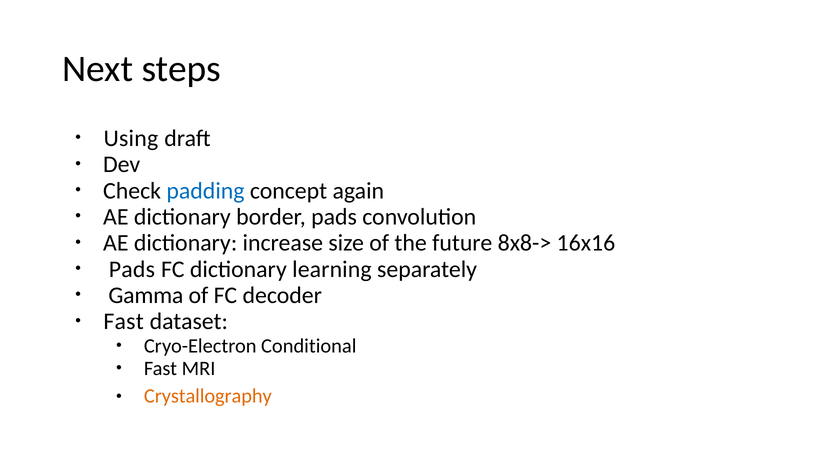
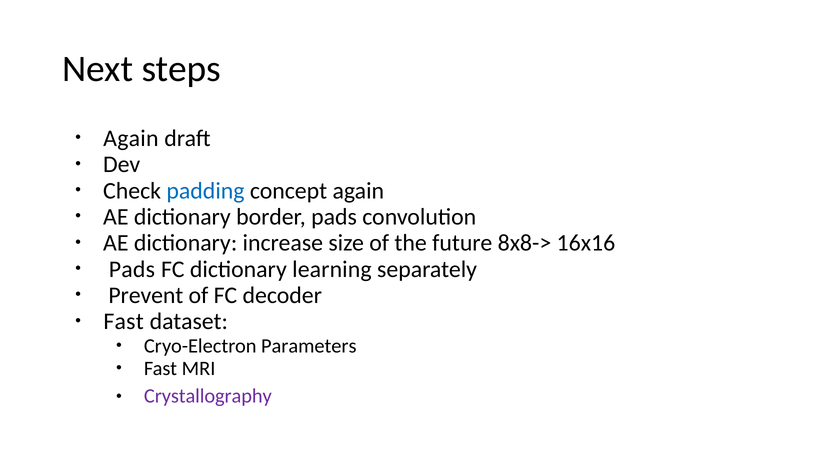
Using at (131, 138): Using -> Again
Gamma: Gamma -> Prevent
Conditional: Conditional -> Parameters
Crystallography colour: orange -> purple
